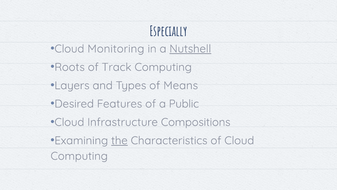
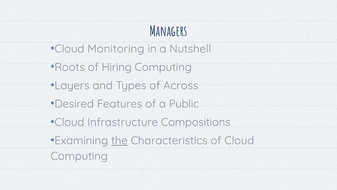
Especially: Especially -> Managers
Nutshell underline: present -> none
Track: Track -> Hiring
Means: Means -> Across
